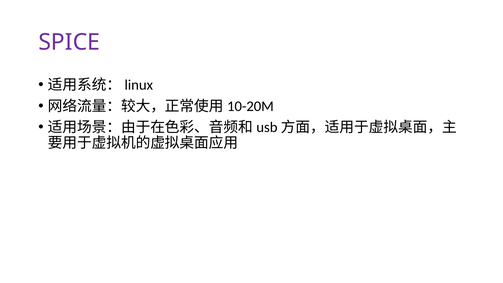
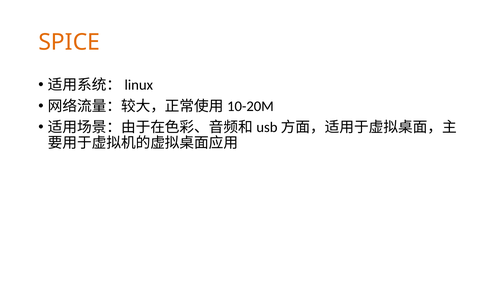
SPICE colour: purple -> orange
